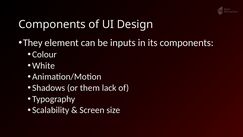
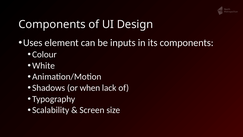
They: They -> Uses
them: them -> when
